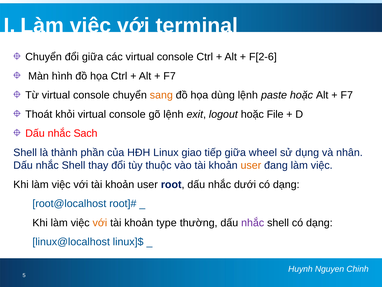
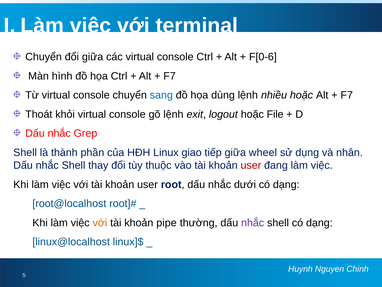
F[2-6: F[2-6 -> F[0-6
sang colour: orange -> blue
paste: paste -> nhiều
Sach: Sach -> Grep
user at (251, 165) colour: orange -> red
type: type -> pipe
